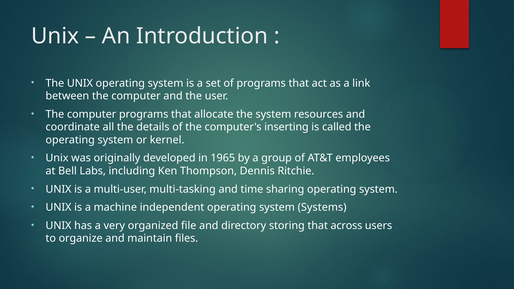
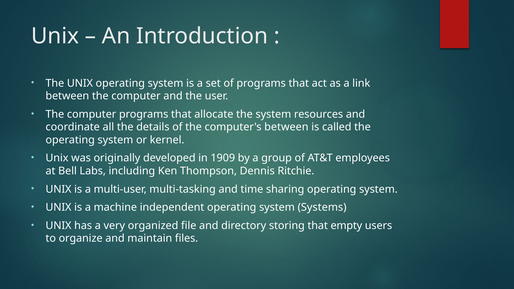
computer's inserting: inserting -> between
1965: 1965 -> 1909
across: across -> empty
